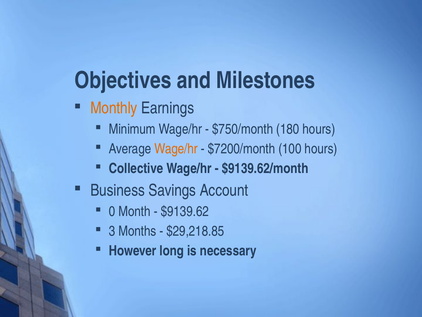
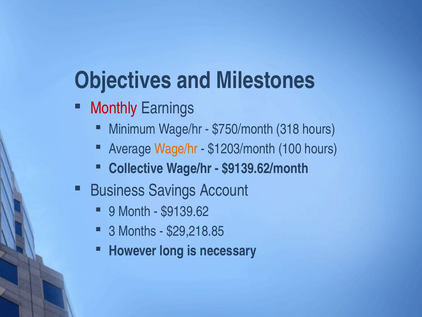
Monthly colour: orange -> red
180: 180 -> 318
$7200/month: $7200/month -> $1203/month
0: 0 -> 9
